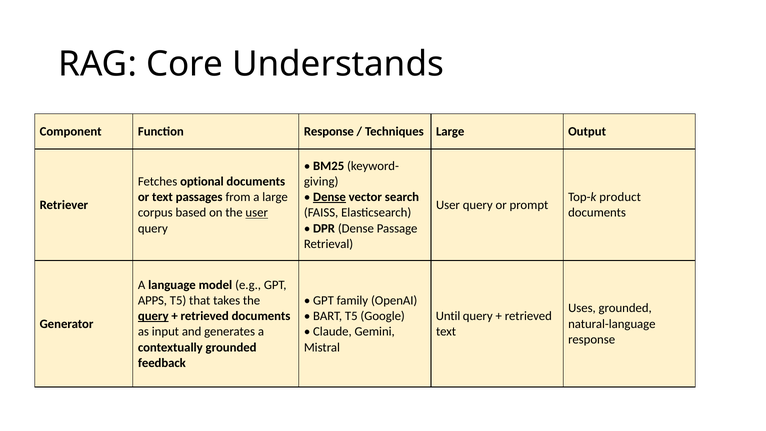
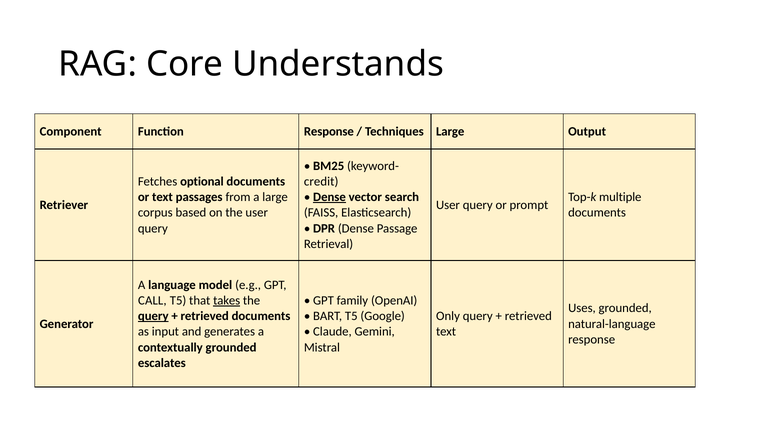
giving: giving -> credit
product: product -> multiple
user at (257, 213) underline: present -> none
APPS: APPS -> CALL
takes underline: none -> present
Until: Until -> Only
feedback: feedback -> escalates
